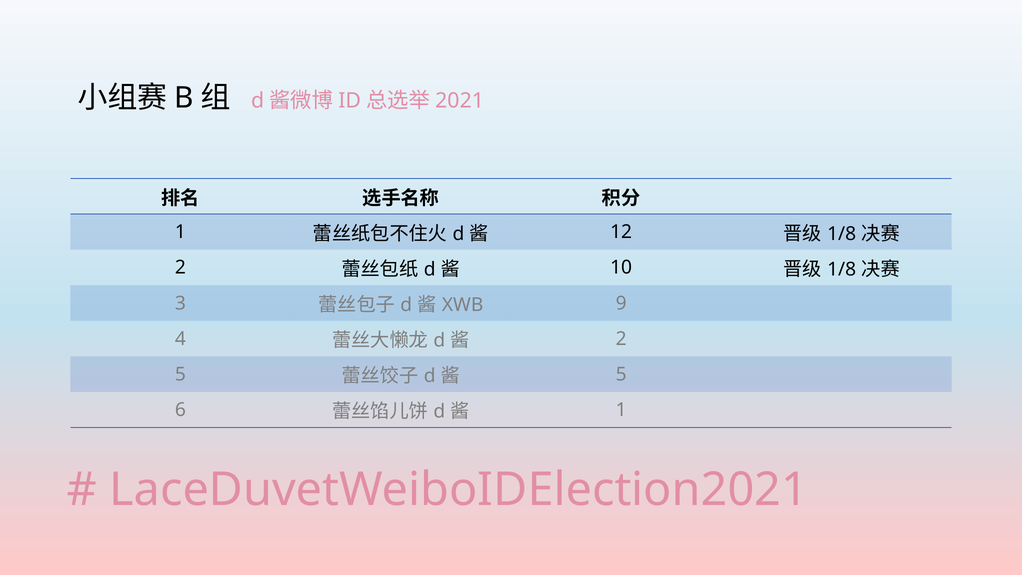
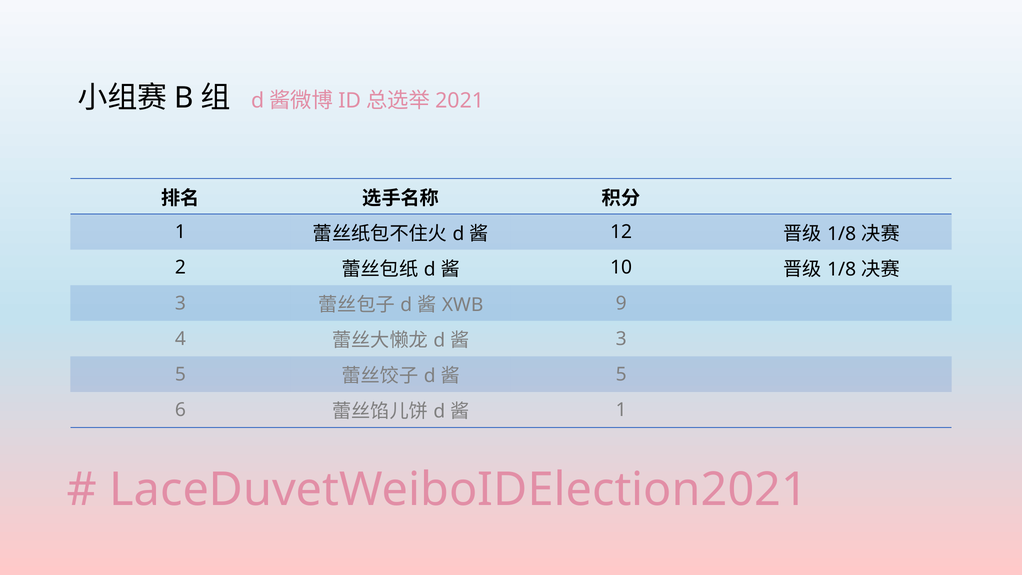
2 at (621, 339): 2 -> 3
